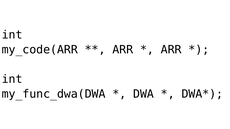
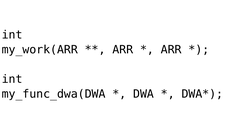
my_code(ARR: my_code(ARR -> my_work(ARR
